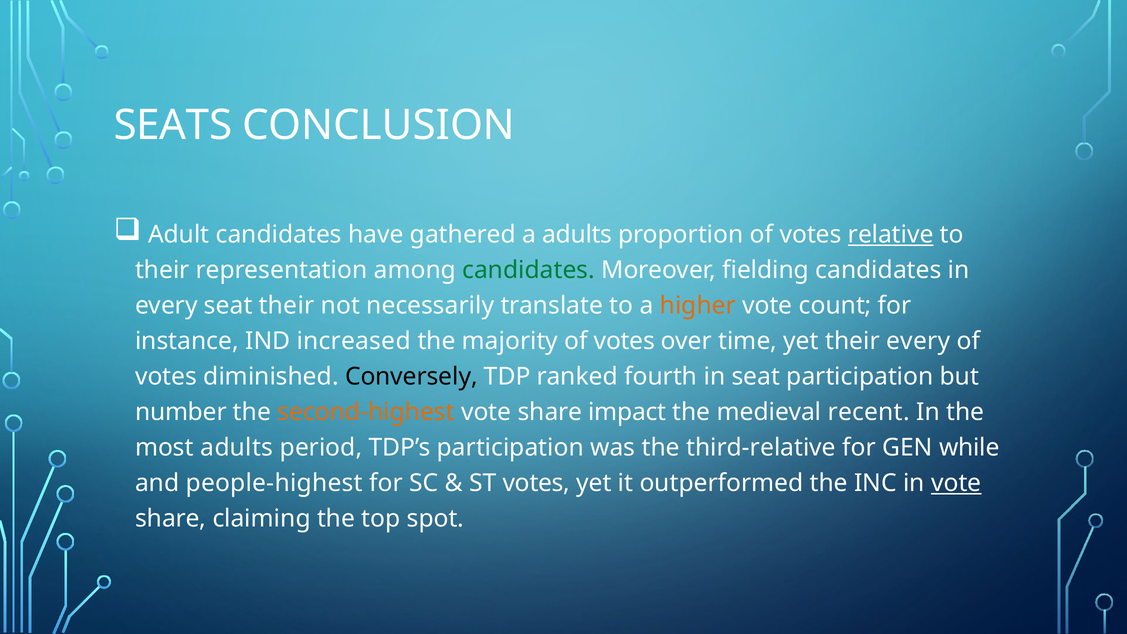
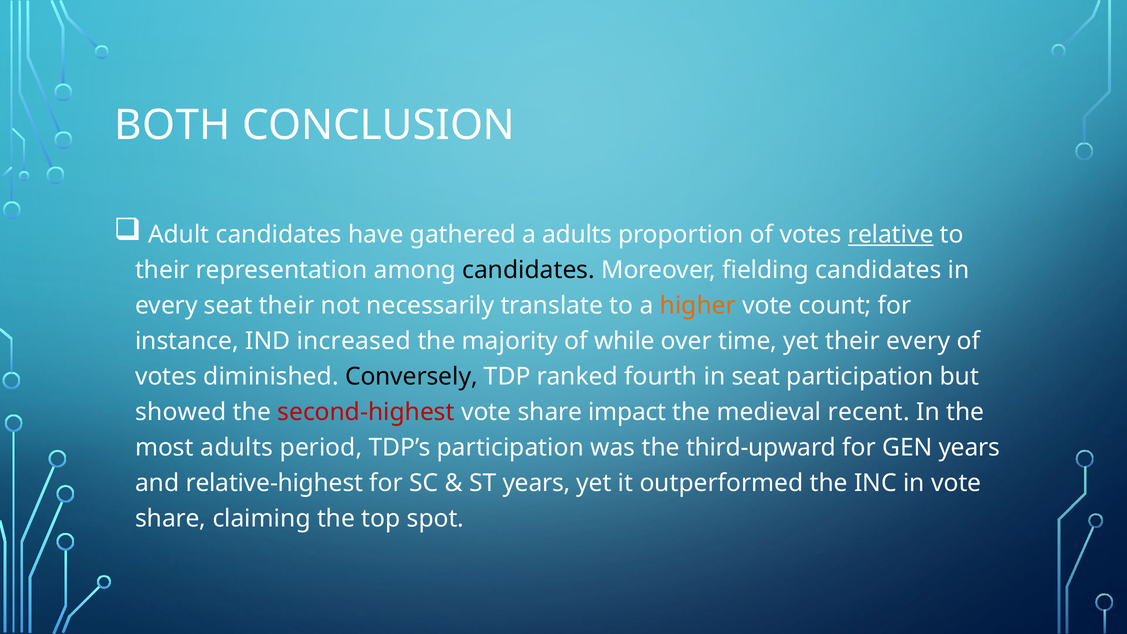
SEATS: SEATS -> BOTH
candidates at (529, 270) colour: green -> black
majority of votes: votes -> while
number: number -> showed
second-highest colour: orange -> red
third-relative: third-relative -> third-upward
GEN while: while -> years
people-highest: people-highest -> relative-highest
ST votes: votes -> years
vote at (956, 483) underline: present -> none
